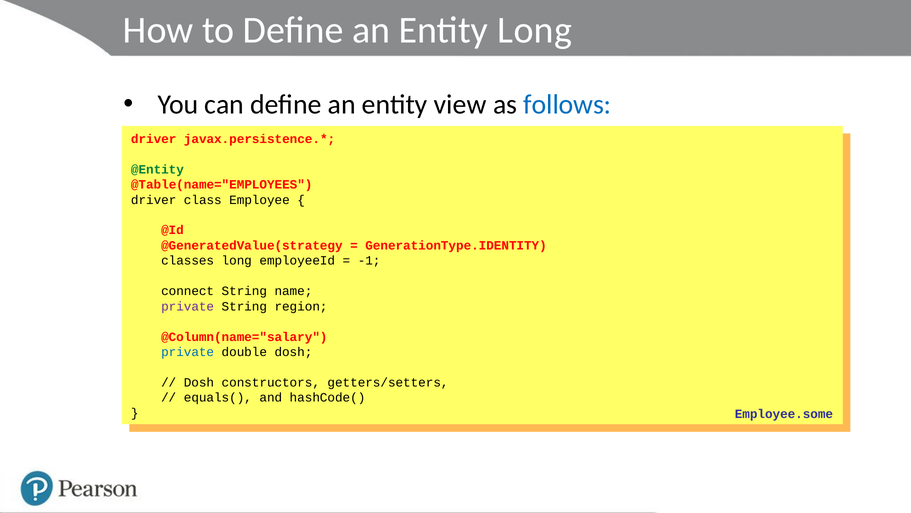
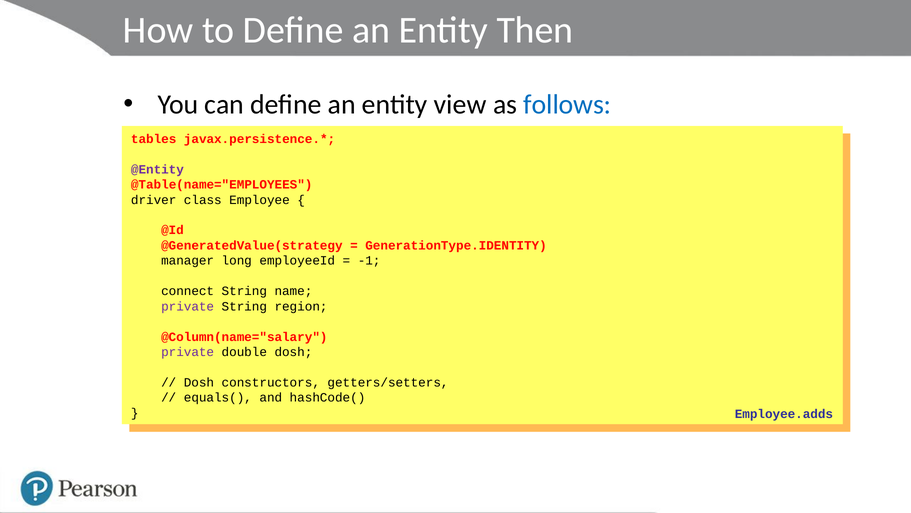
Entity Long: Long -> Then
driver at (154, 139): driver -> tables
@Entity at (157, 169) colour: green -> purple
classes: classes -> manager
private at (188, 352) colour: blue -> purple
Employee.some: Employee.some -> Employee.adds
